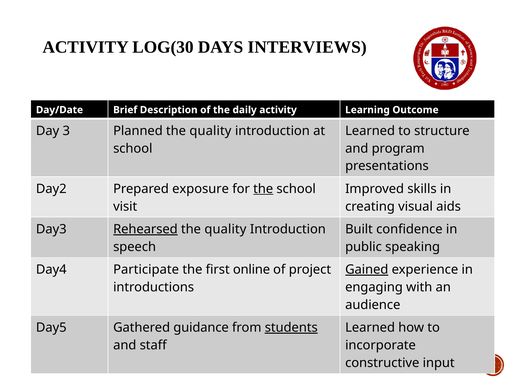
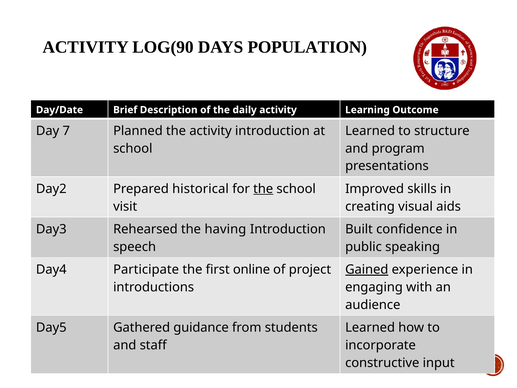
LOG(30: LOG(30 -> LOG(90
INTERVIEWS: INTERVIEWS -> POPULATION
Day 3: 3 -> 7
Planned the quality: quality -> activity
exposure: exposure -> historical
Rehearsed underline: present -> none
quality at (225, 229): quality -> having
students underline: present -> none
